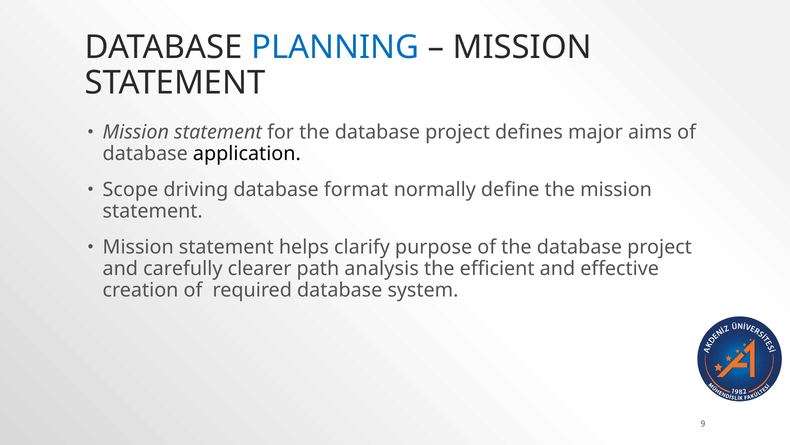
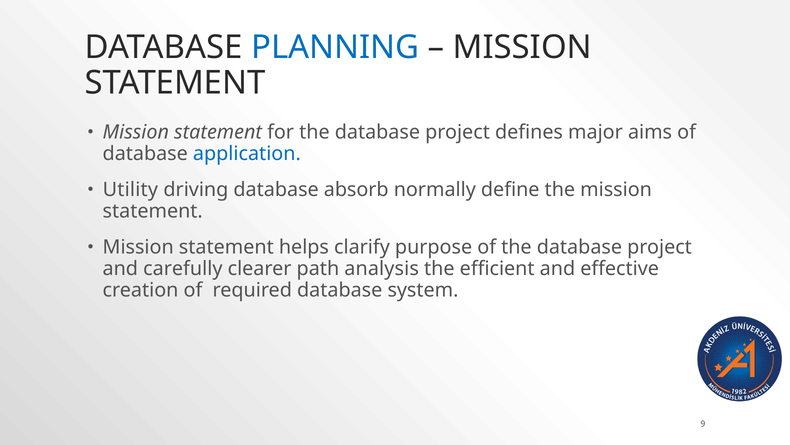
application colour: black -> blue
Scope: Scope -> Utility
format: format -> absorb
